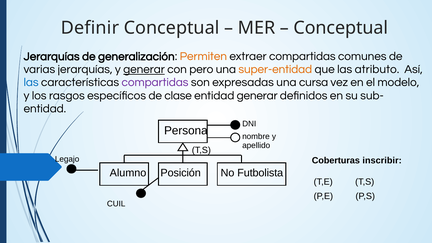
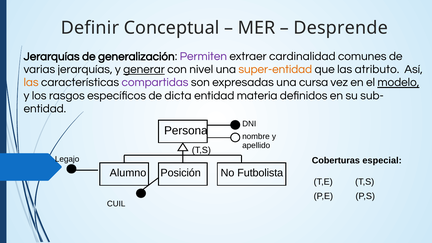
Conceptual at (341, 28): Conceptual -> Desprende
Permiten colour: orange -> purple
extraer compartidas: compartidas -> cardinalidad
pero: pero -> nivel
las at (31, 82) colour: blue -> orange
modelo underline: none -> present
clase: clase -> dicta
entidad generar: generar -> materia
inscribir: inscribir -> especial
